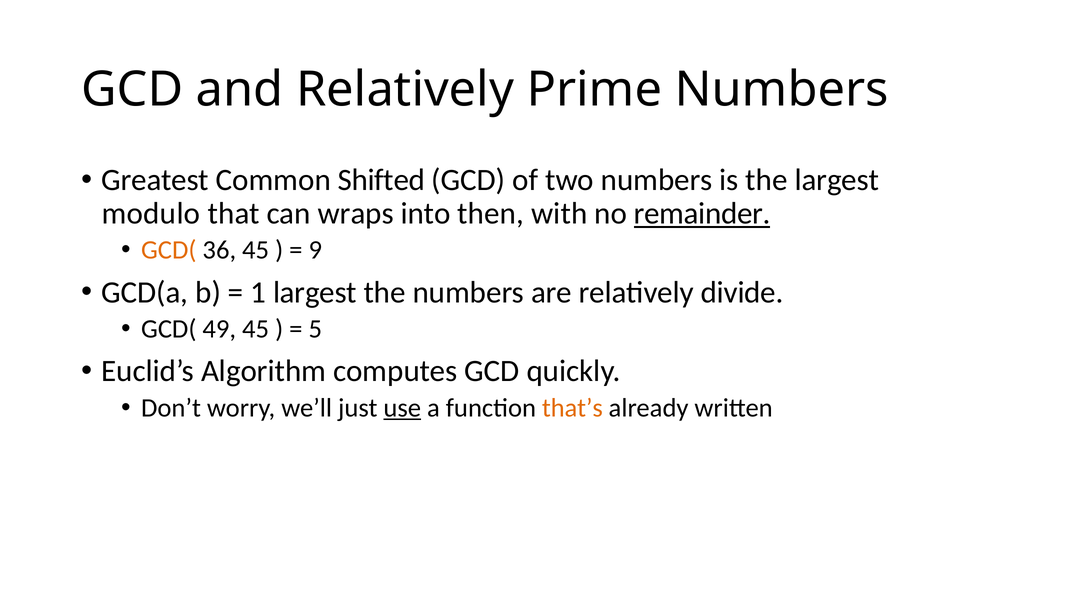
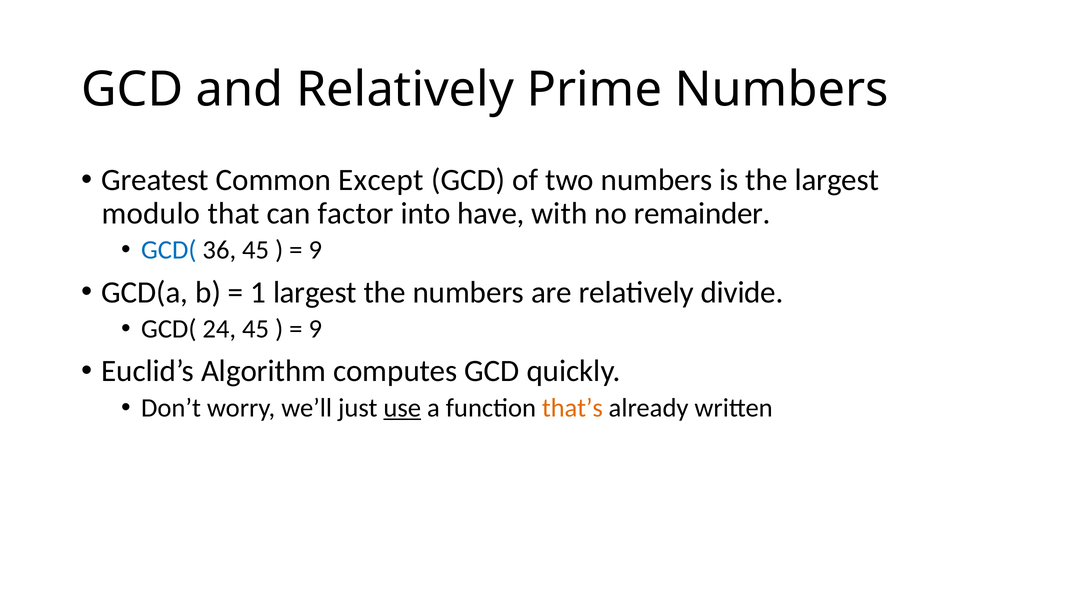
Shifted: Shifted -> Except
wraps: wraps -> factor
then: then -> have
remainder underline: present -> none
GCD( at (169, 250) colour: orange -> blue
49: 49 -> 24
5 at (315, 329): 5 -> 9
